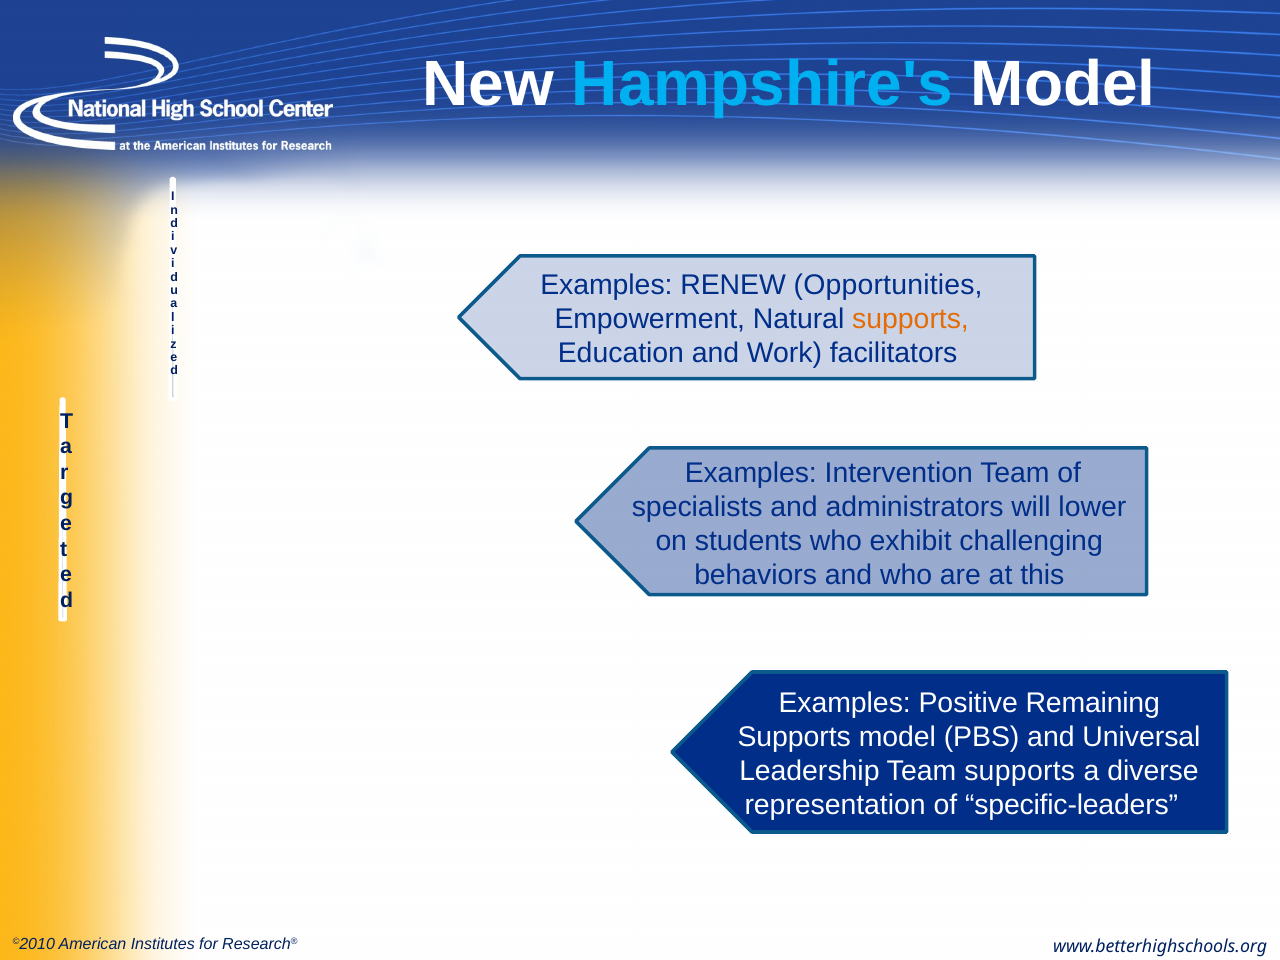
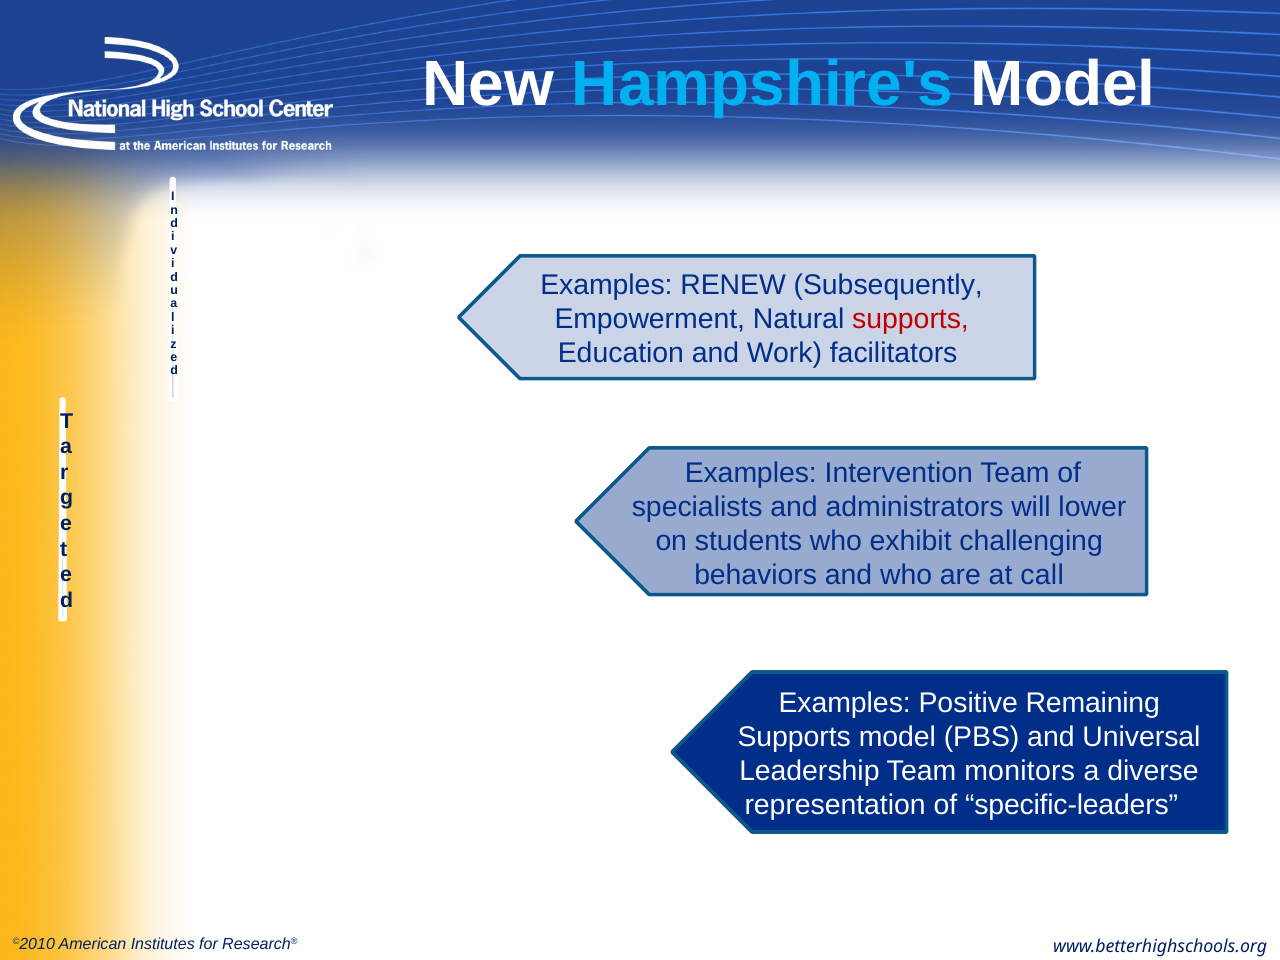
Opportunities: Opportunities -> Subsequently
supports at (911, 319) colour: orange -> red
this: this -> call
Team supports: supports -> monitors
